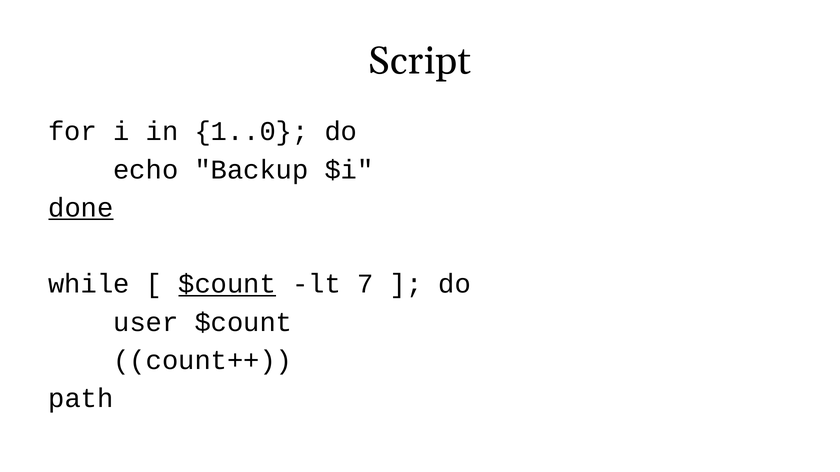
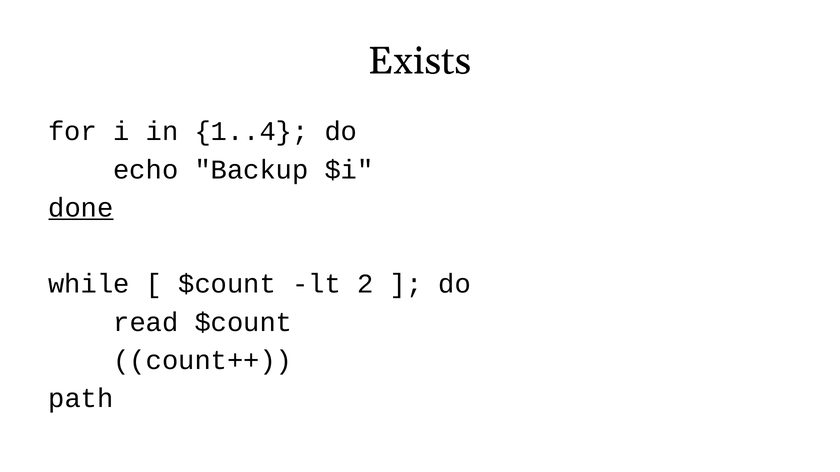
Script: Script -> Exists
1..0: 1..0 -> 1..4
$count at (227, 284) underline: present -> none
7: 7 -> 2
user: user -> read
